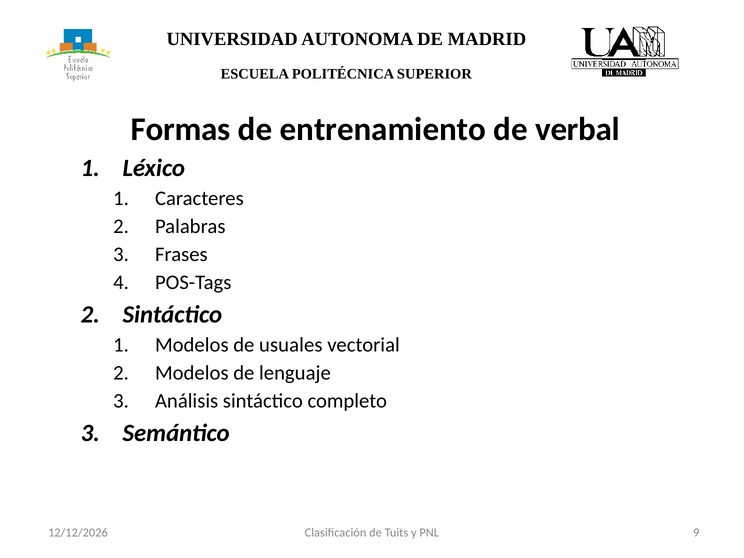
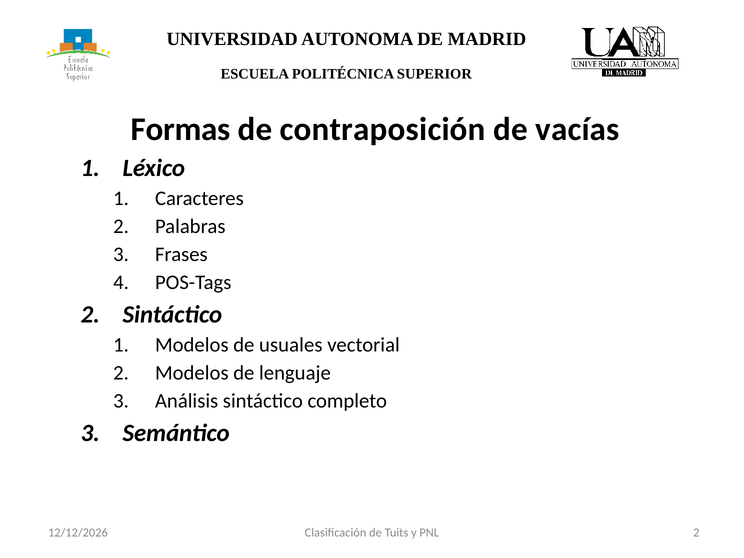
entrenamiento: entrenamiento -> contraposición
verbal: verbal -> vacías
PNL 9: 9 -> 2
